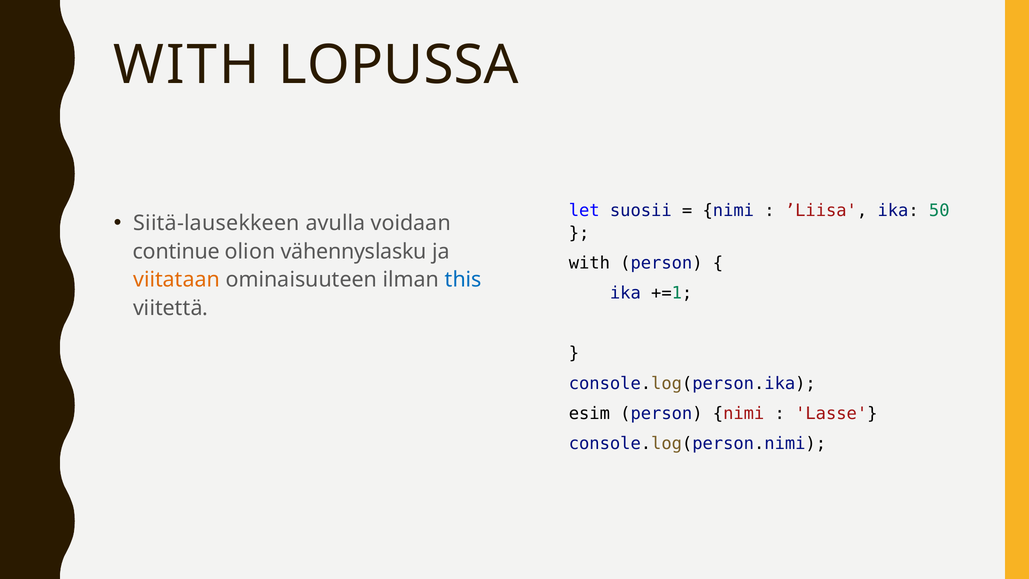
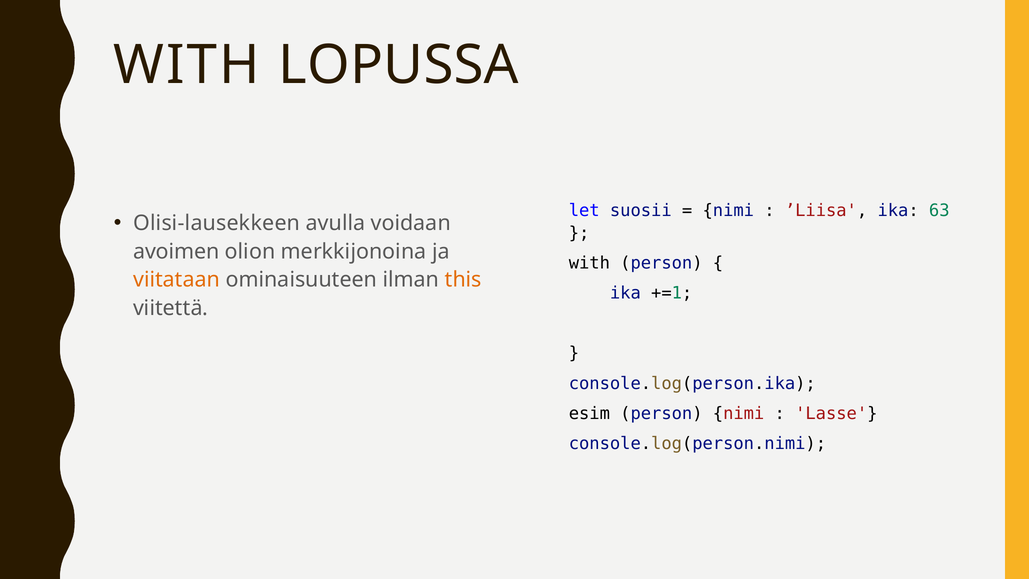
50: 50 -> 63
Siitä-lausekkeen: Siitä-lausekkeen -> Olisi-lausekkeen
continue: continue -> avoimen
vähennyslasku: vähennyslasku -> merkkijonoina
this colour: blue -> orange
